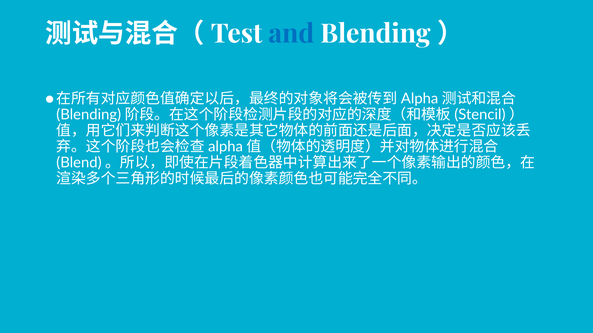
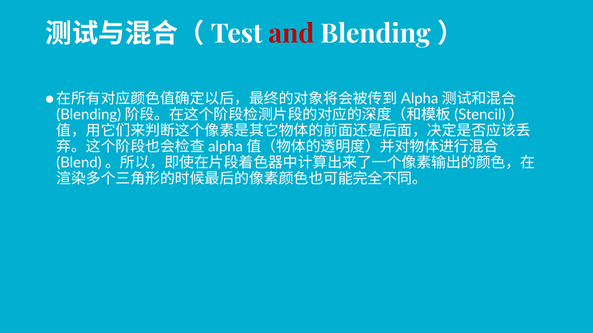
and colour: blue -> red
